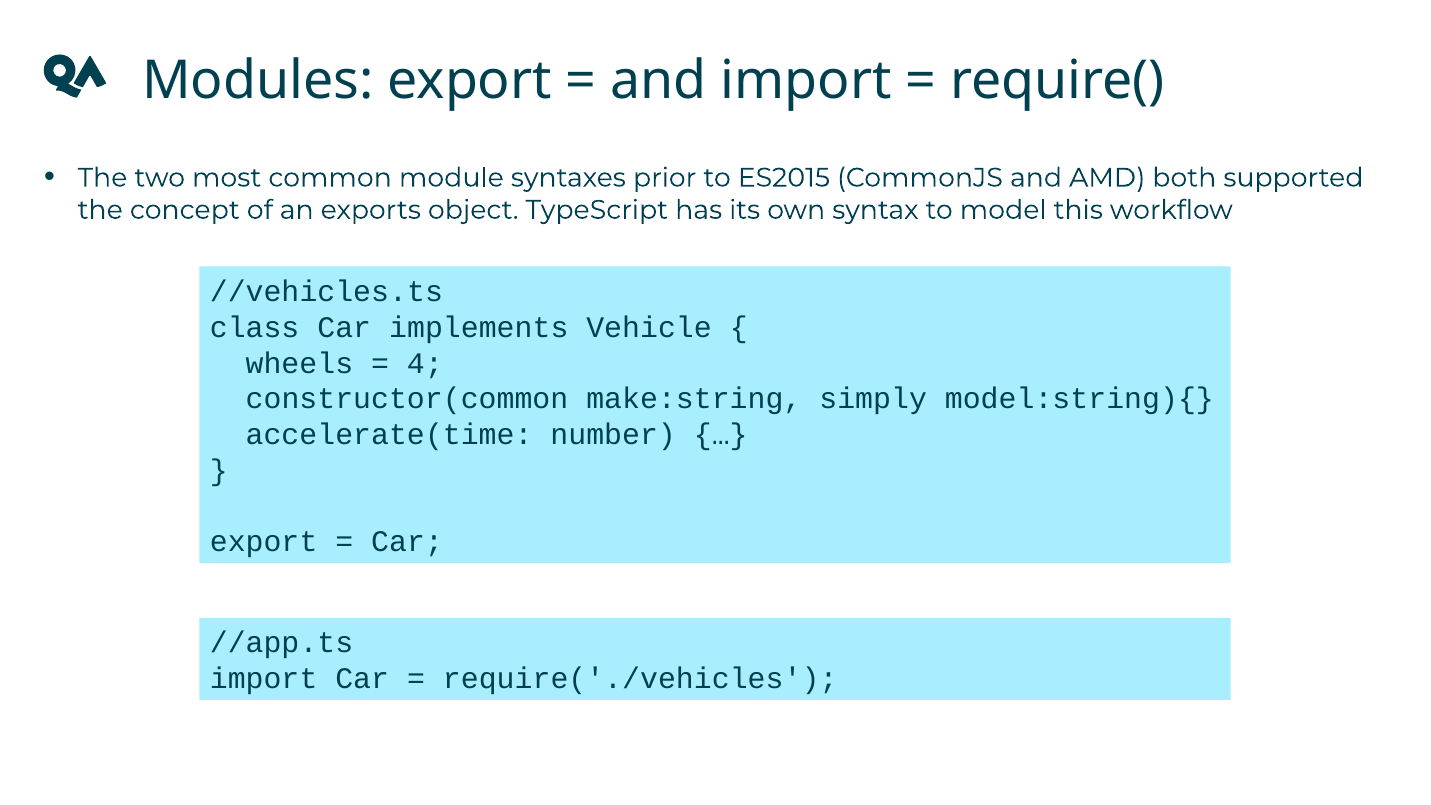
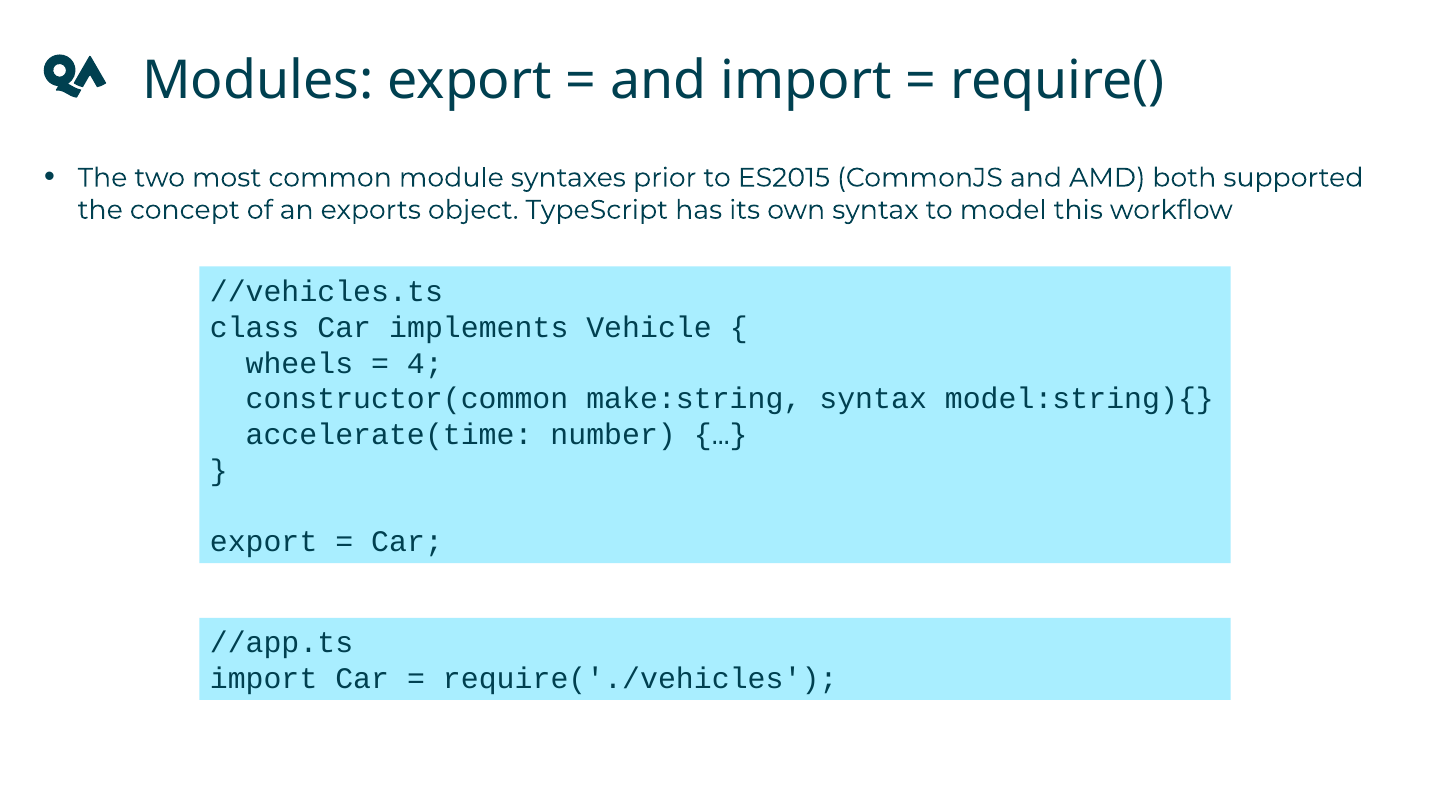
make:string simply: simply -> syntax
